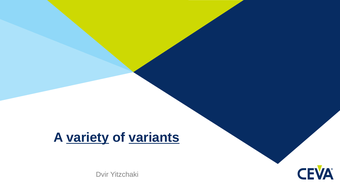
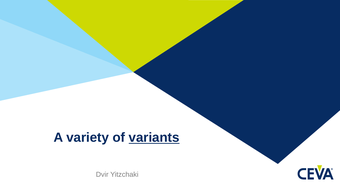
variety underline: present -> none
